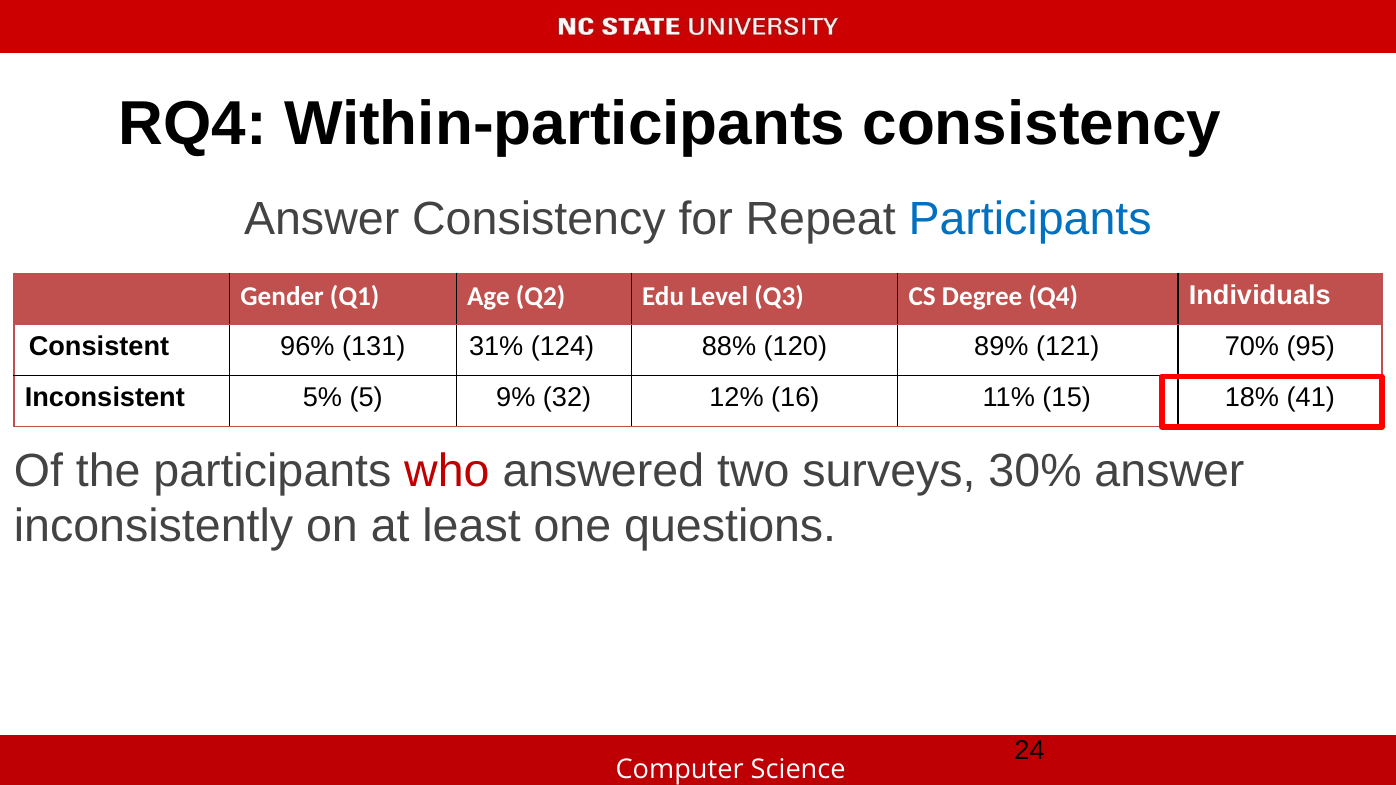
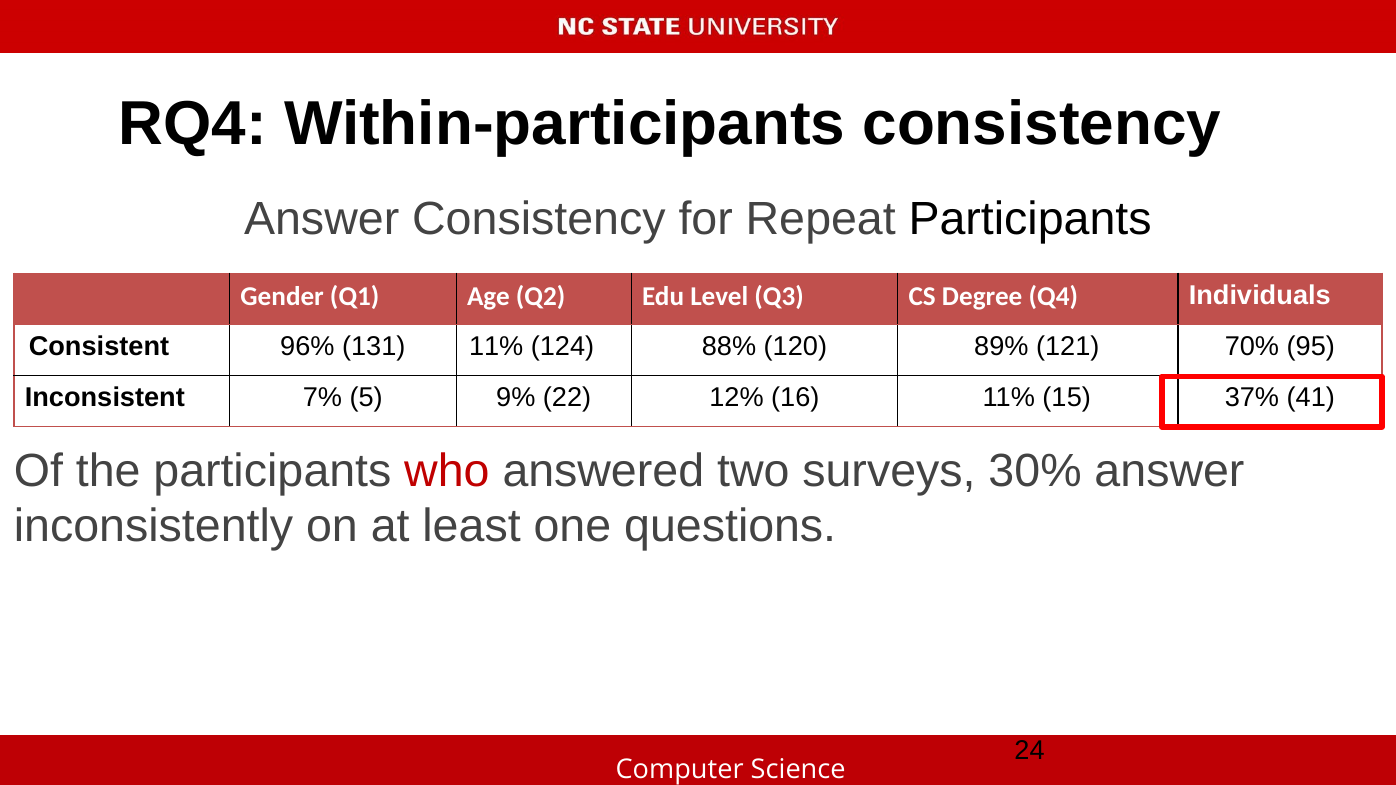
Participants at (1030, 220) colour: blue -> black
131 31%: 31% -> 11%
5%: 5% -> 7%
32: 32 -> 22
18%: 18% -> 37%
